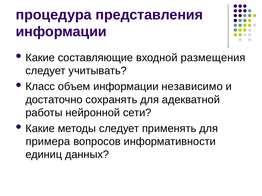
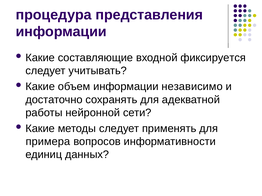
размещения: размещения -> фиксируется
Класс at (40, 87): Класс -> Какие
